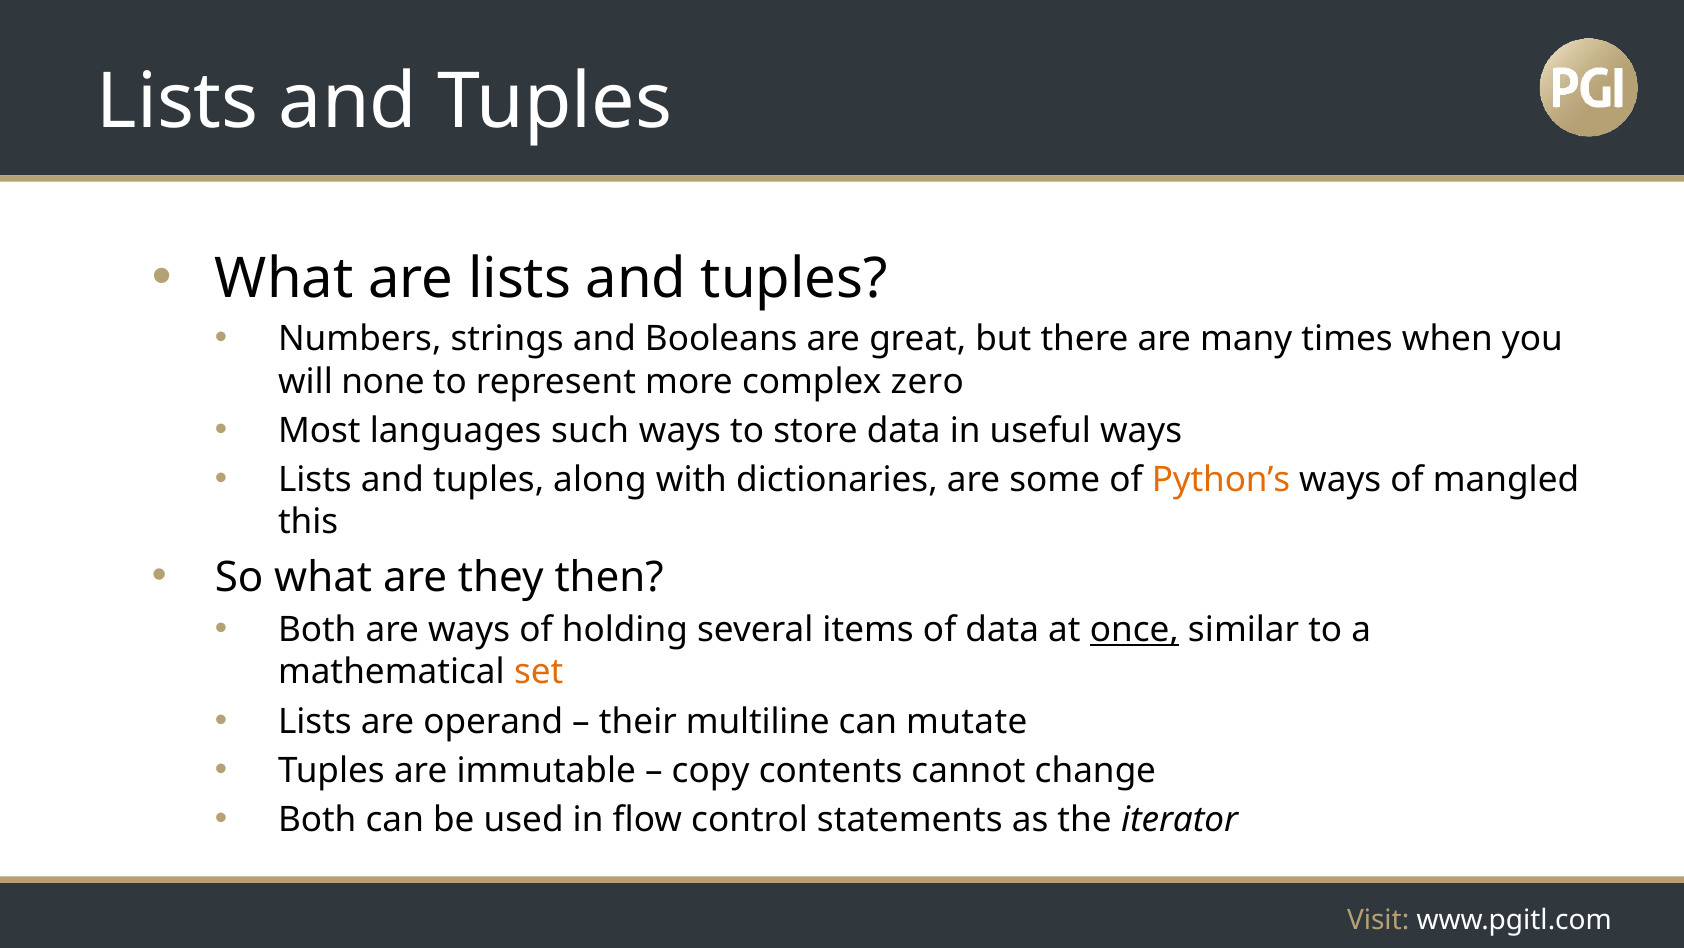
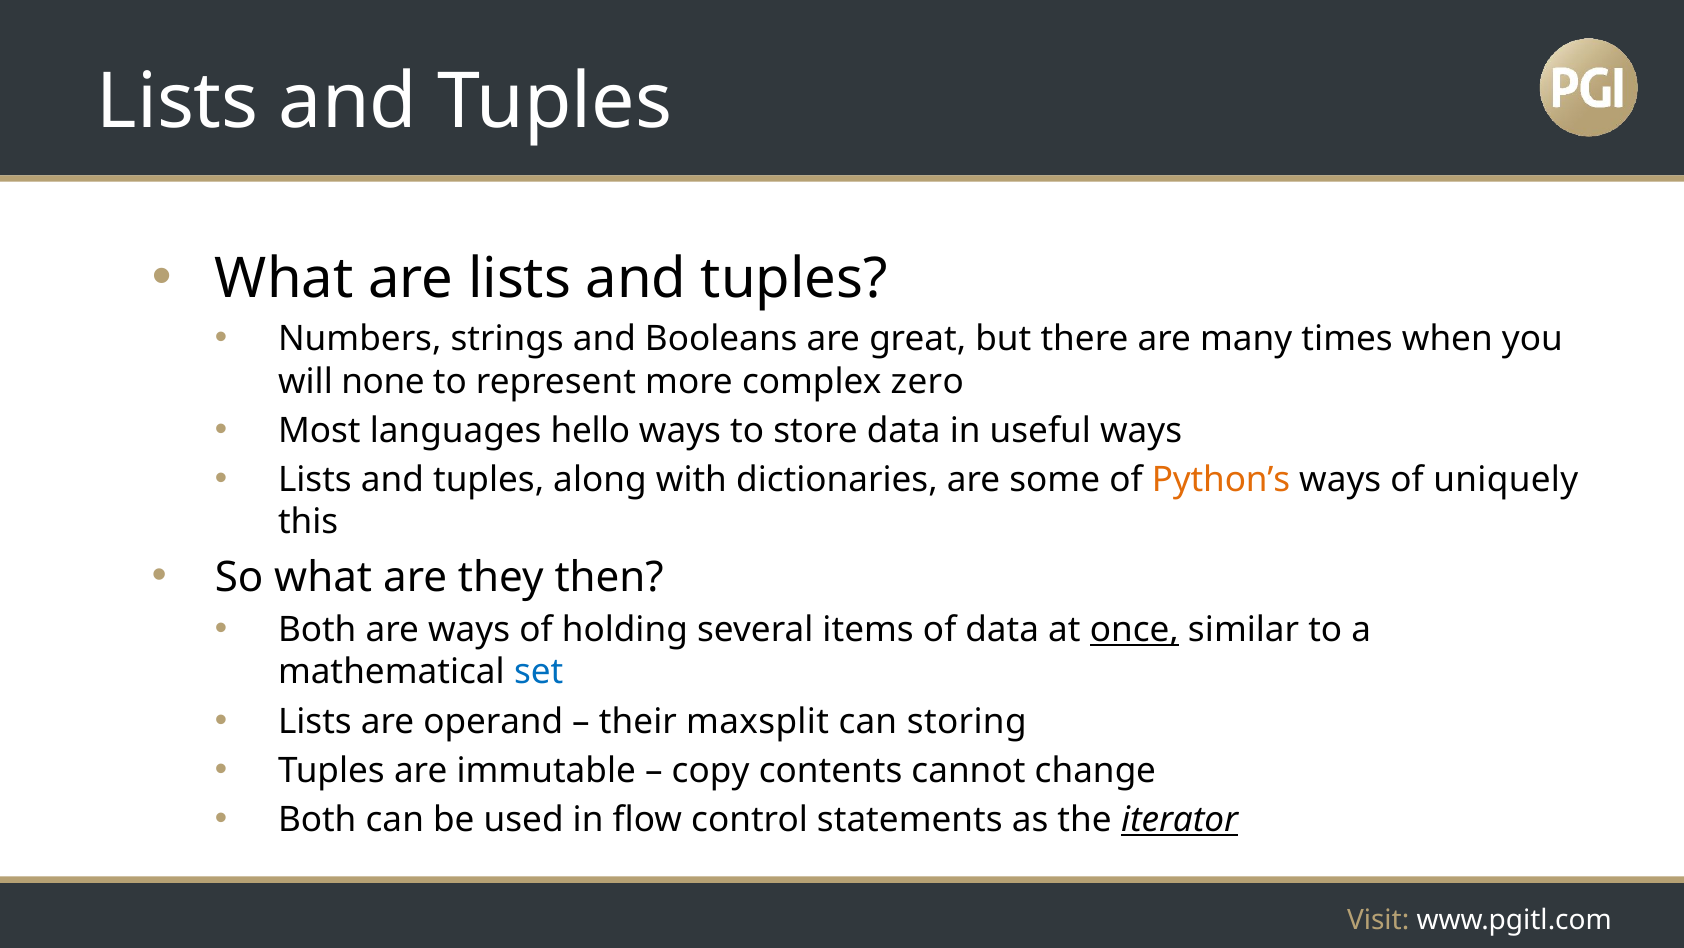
such: such -> hello
mangled: mangled -> uniquely
set colour: orange -> blue
multiline: multiline -> maxsplit
mutate: mutate -> storing
iterator underline: none -> present
